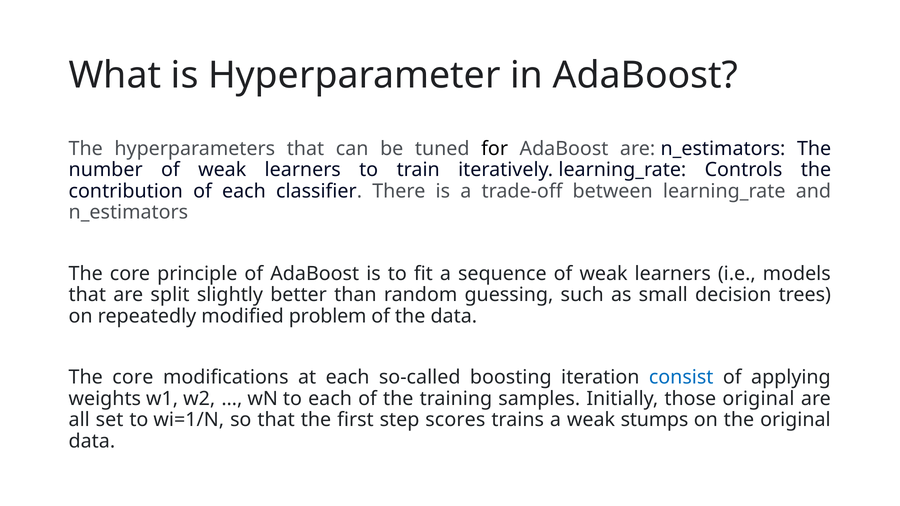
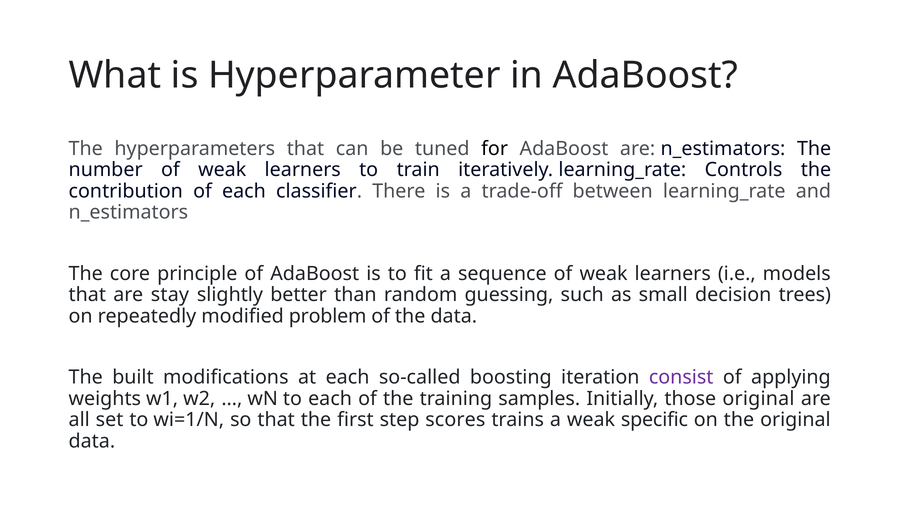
split: split -> stay
core at (133, 378): core -> built
consist colour: blue -> purple
stumps: stumps -> specific
